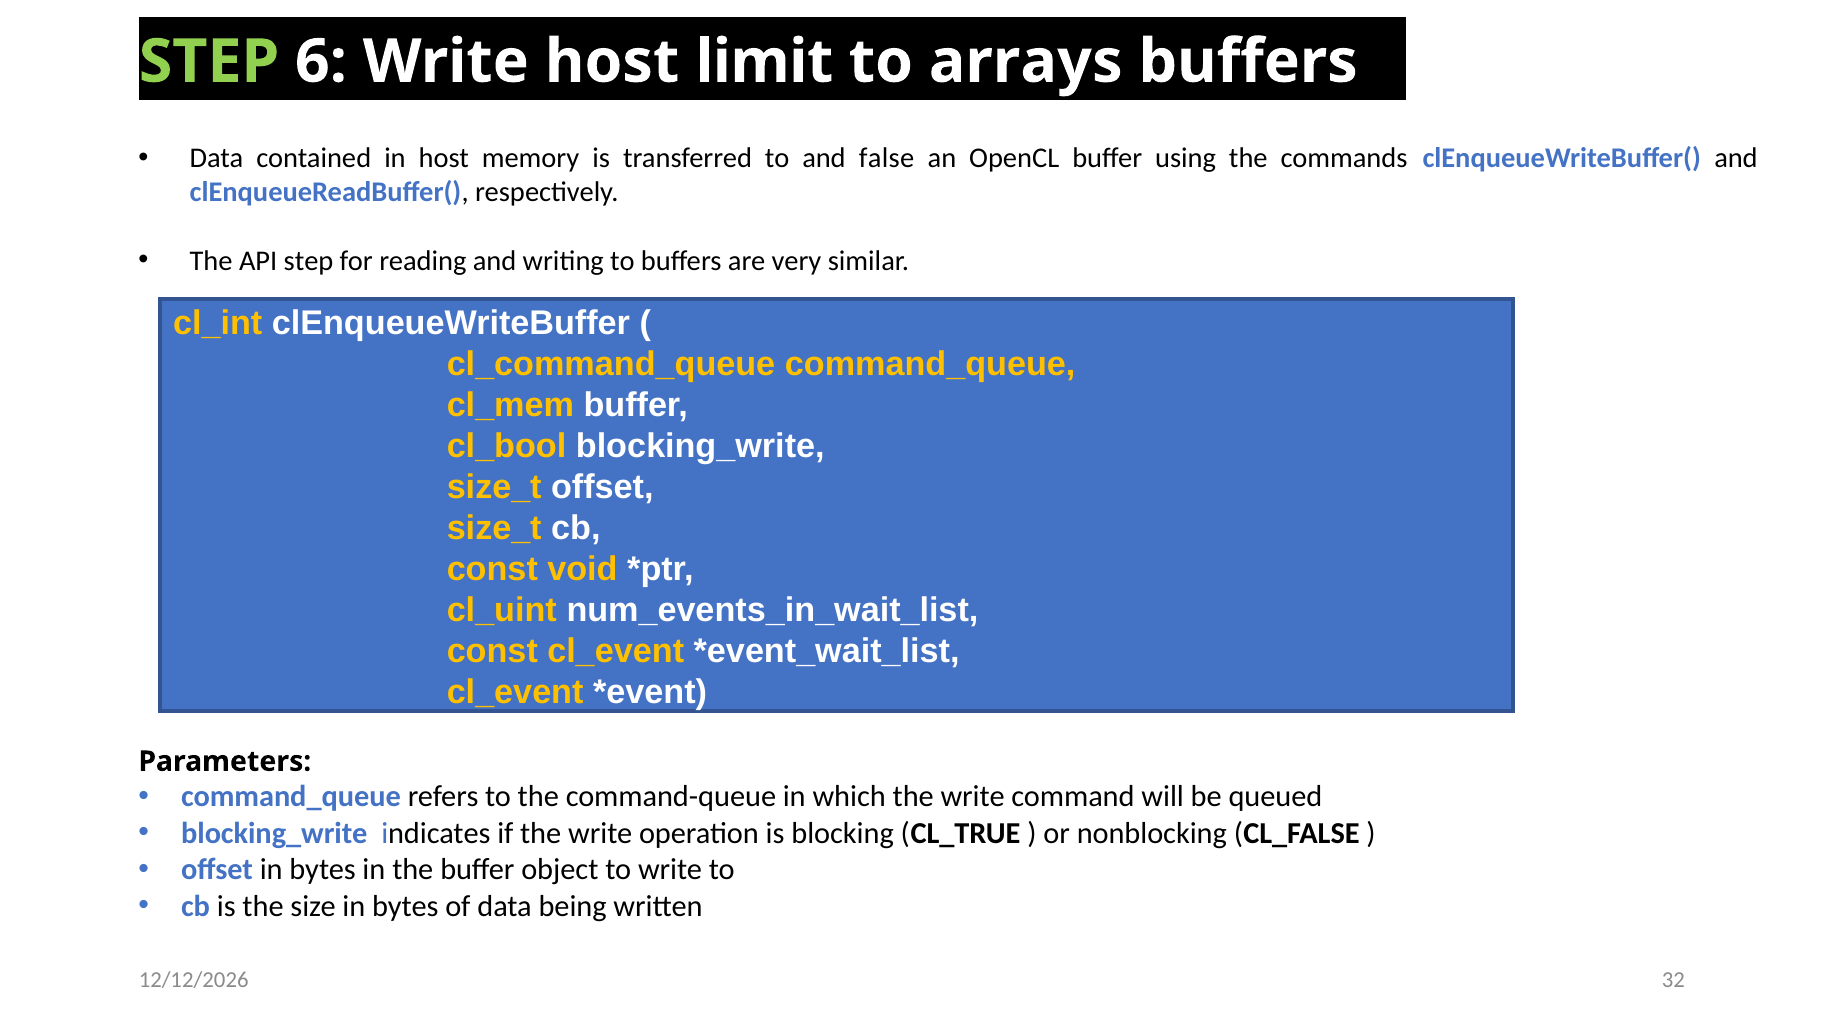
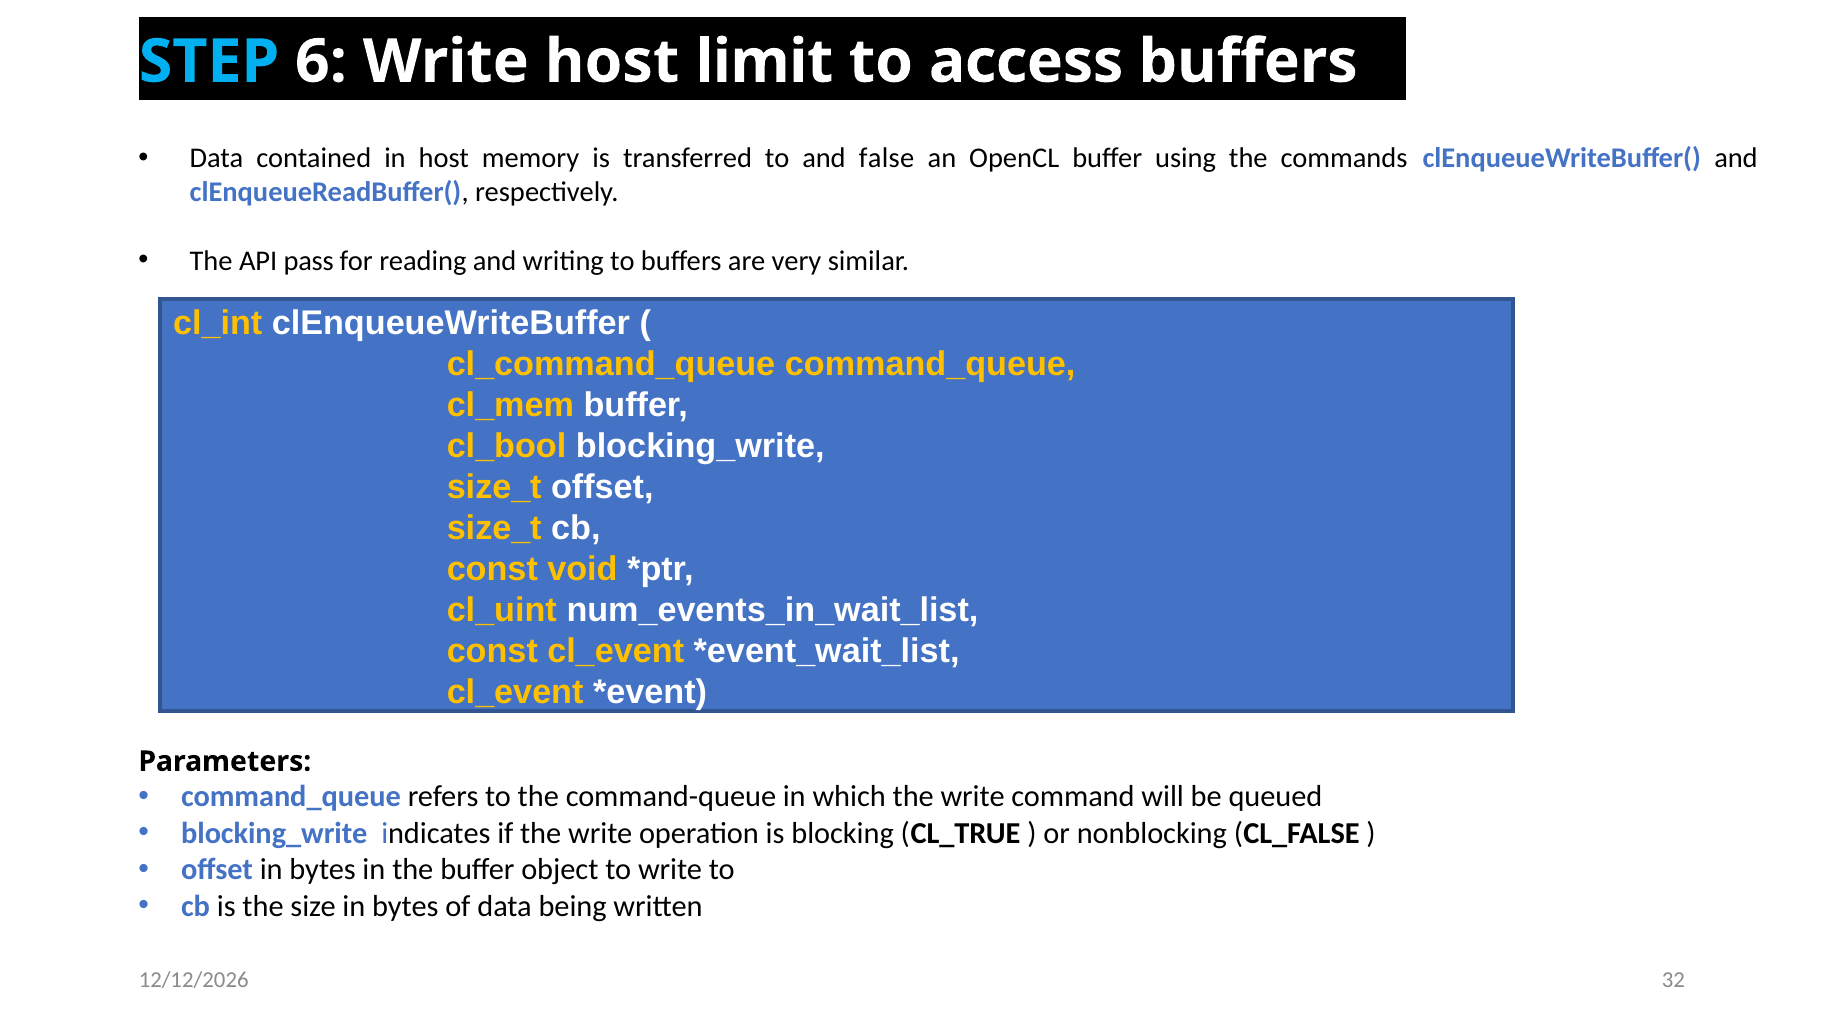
STEP at (209, 62) colour: light green -> light blue
arrays: arrays -> access
API step: step -> pass
